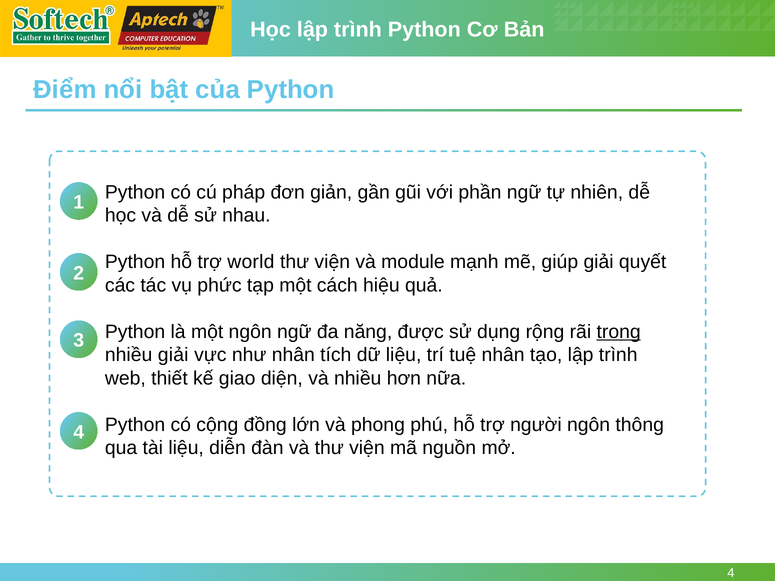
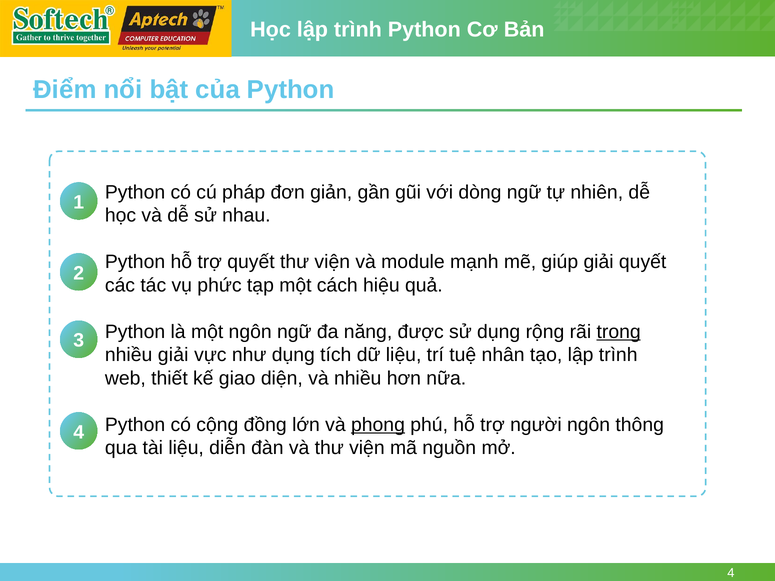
phần: phần -> dòng
trợ world: world -> quyết
như nhân: nhân -> dụng
phong underline: none -> present
